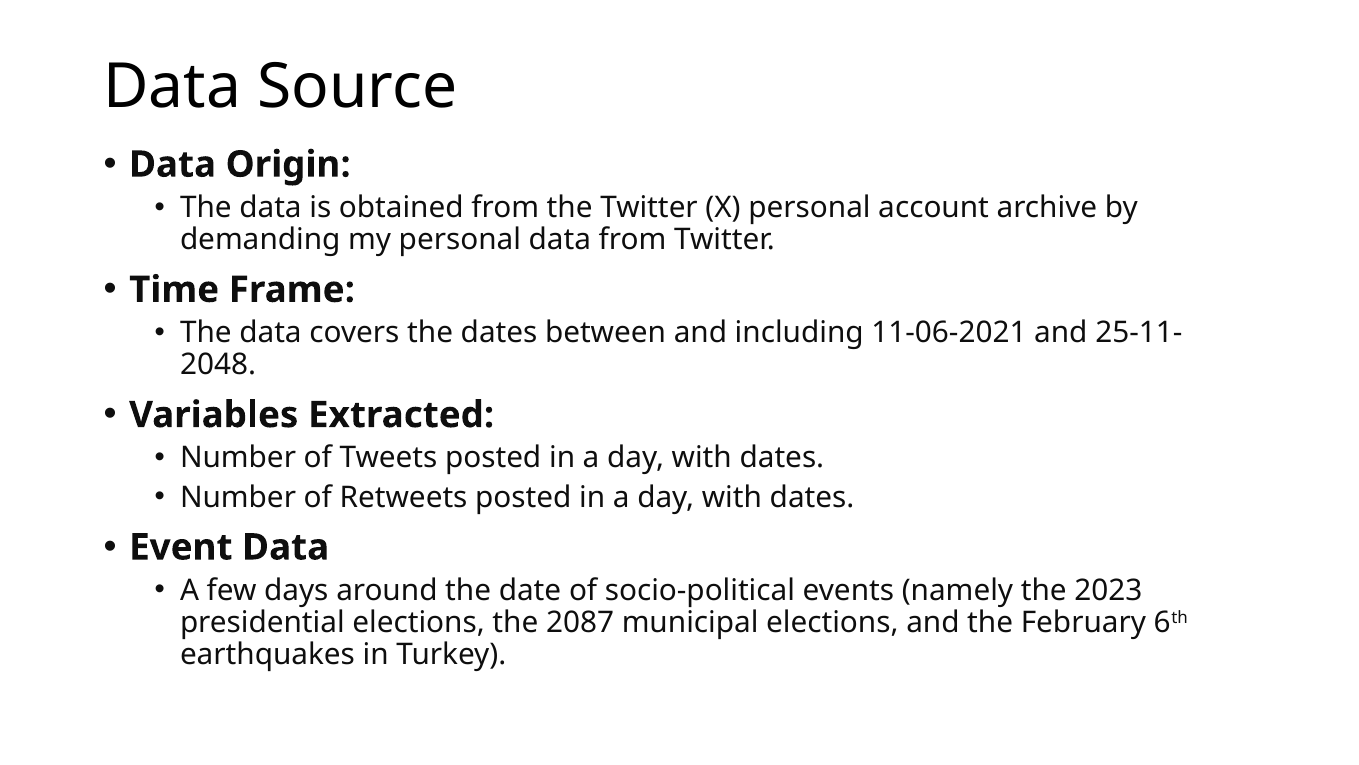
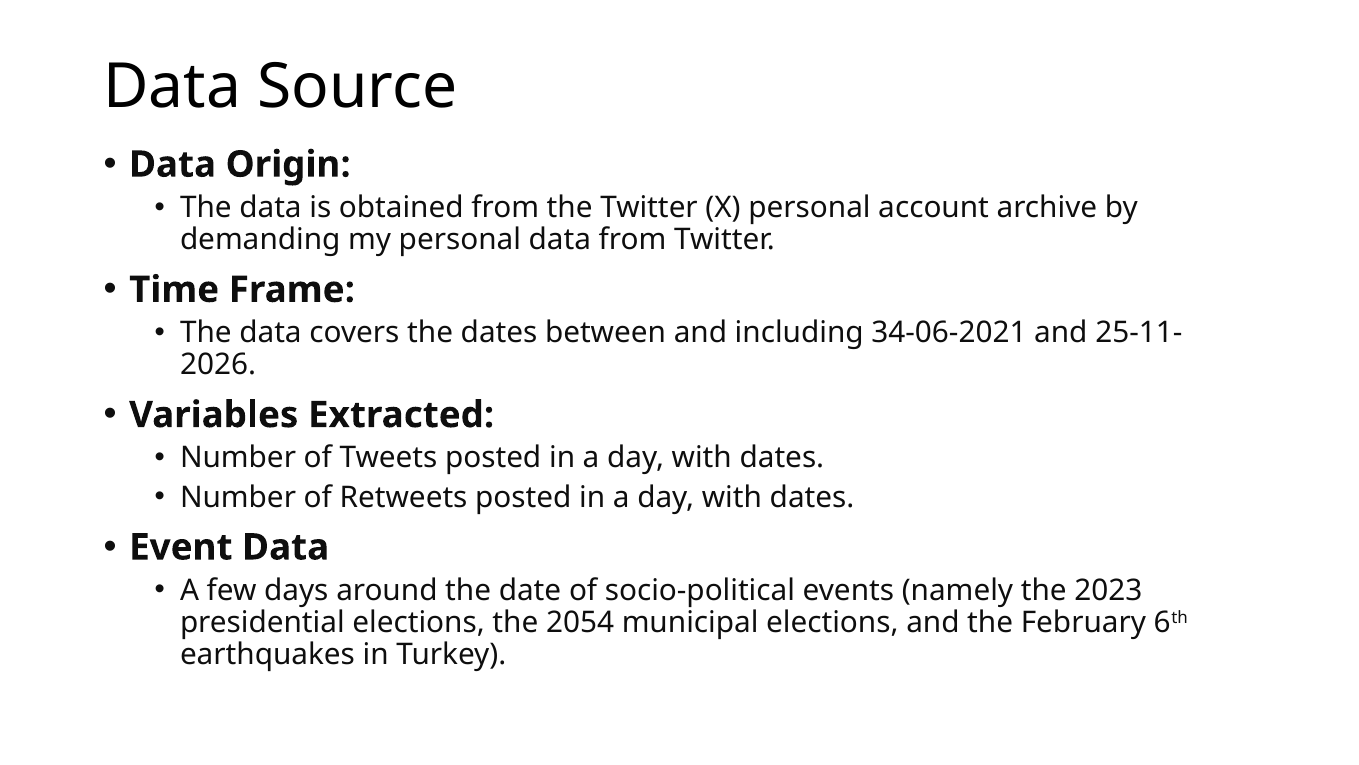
11-06-2021: 11-06-2021 -> 34-06-2021
2048: 2048 -> 2026
2087: 2087 -> 2054
